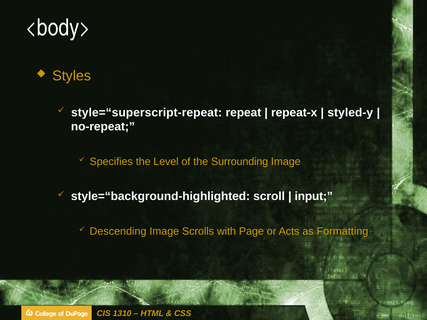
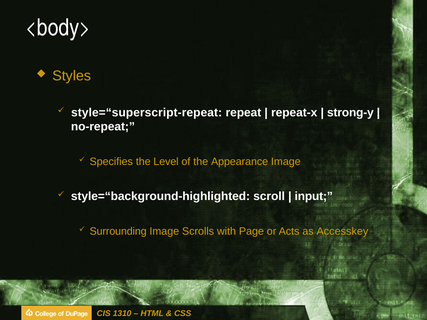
styled-y: styled-y -> strong-y
Surrounding: Surrounding -> Appearance
Descending: Descending -> Surrounding
Formatting: Formatting -> Accesskey
